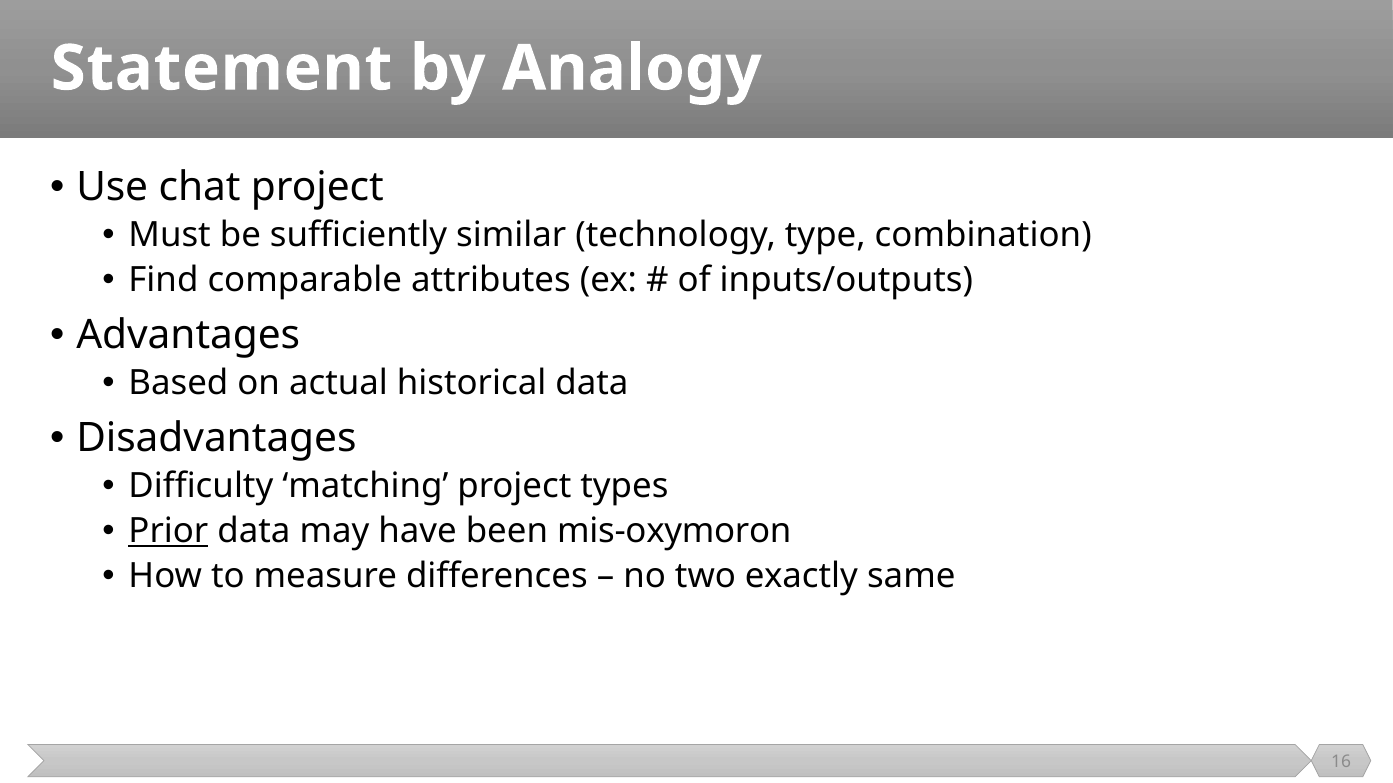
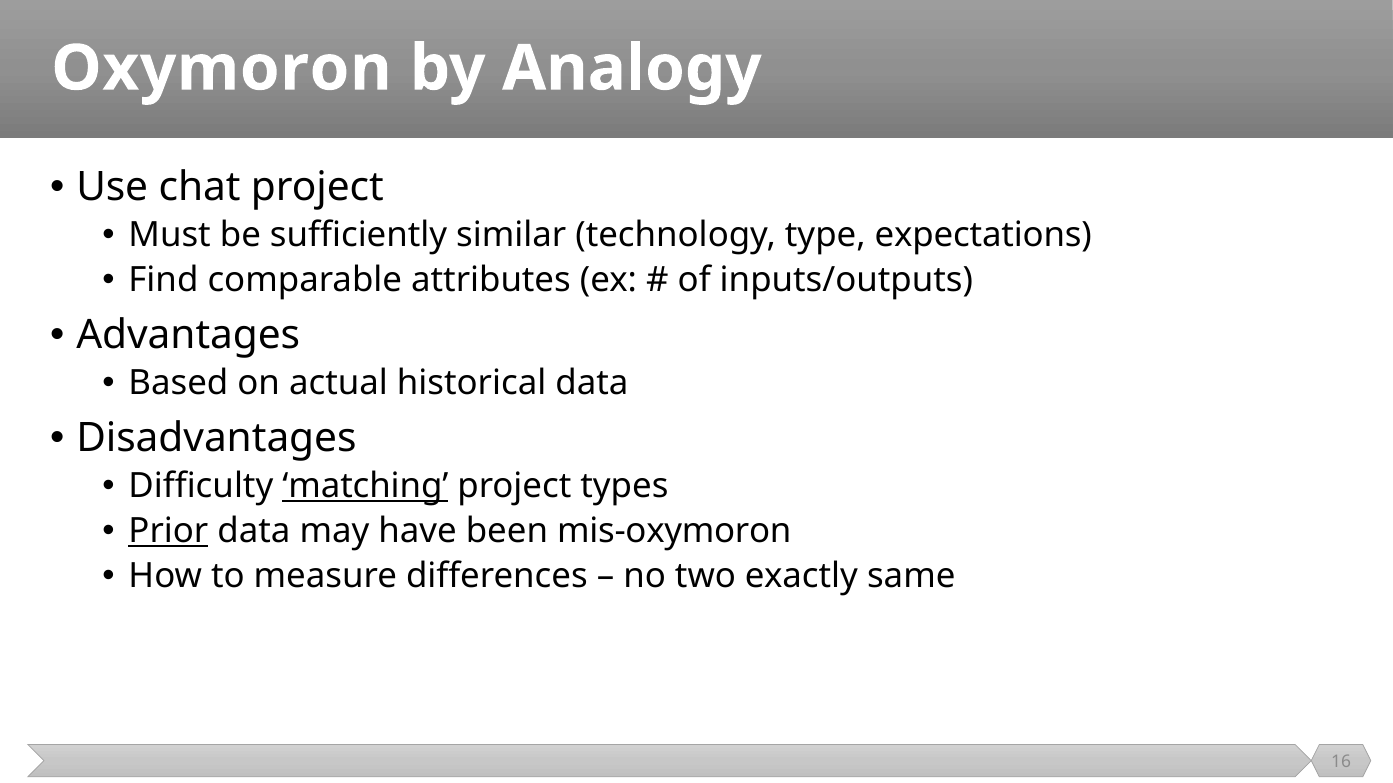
Statement: Statement -> Oxymoron
combination: combination -> expectations
matching underline: none -> present
